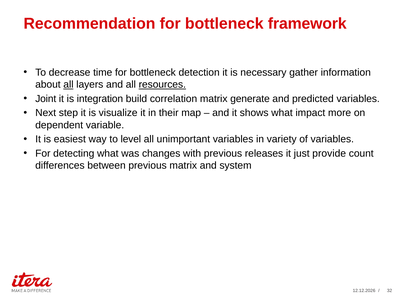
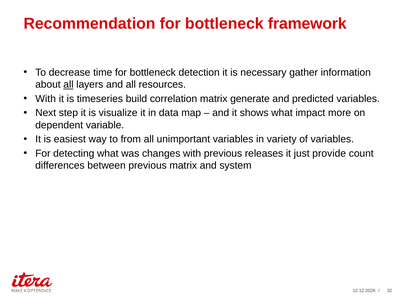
resources underline: present -> none
Joint at (46, 99): Joint -> With
integration: integration -> timeseries
their: their -> data
level: level -> from
